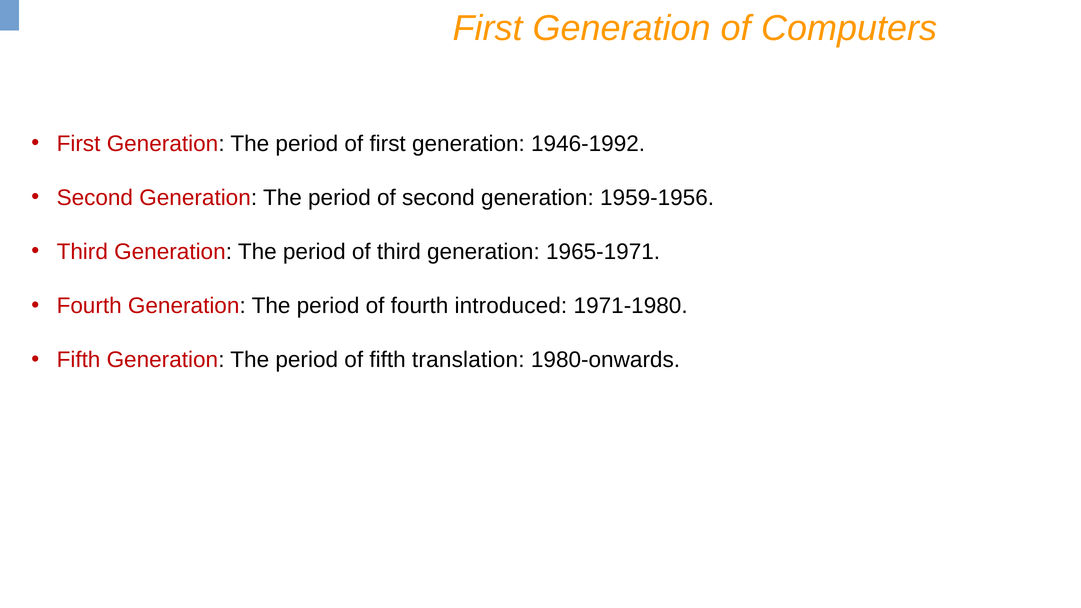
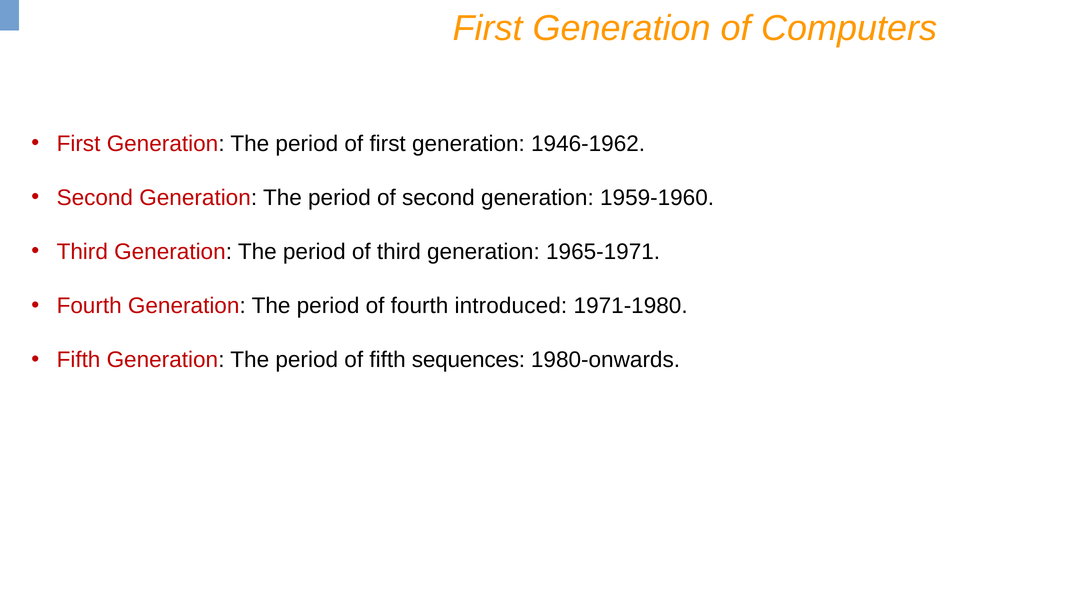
1946-1992: 1946-1992 -> 1946-1962
1959-1956: 1959-1956 -> 1959-1960
translation: translation -> sequences
